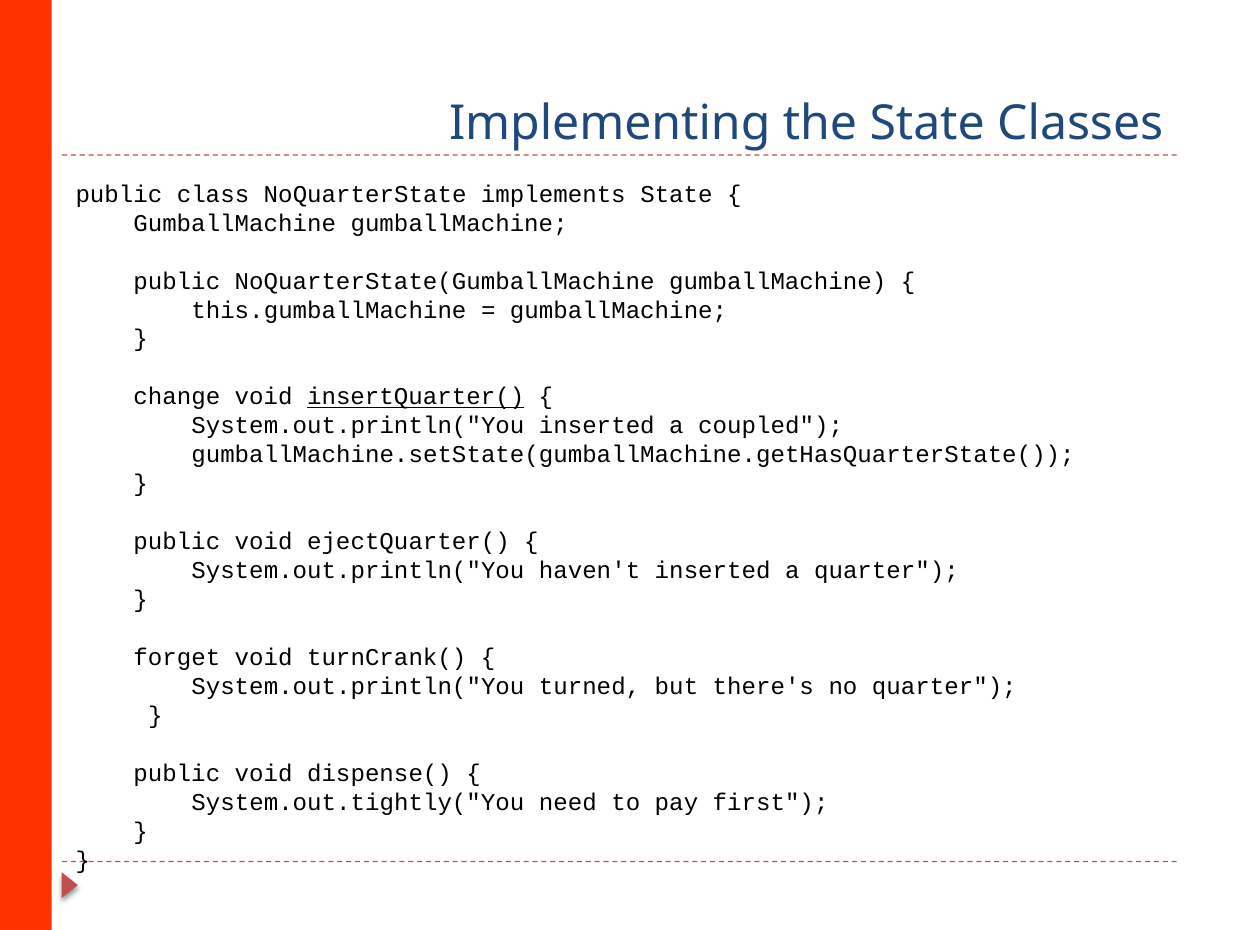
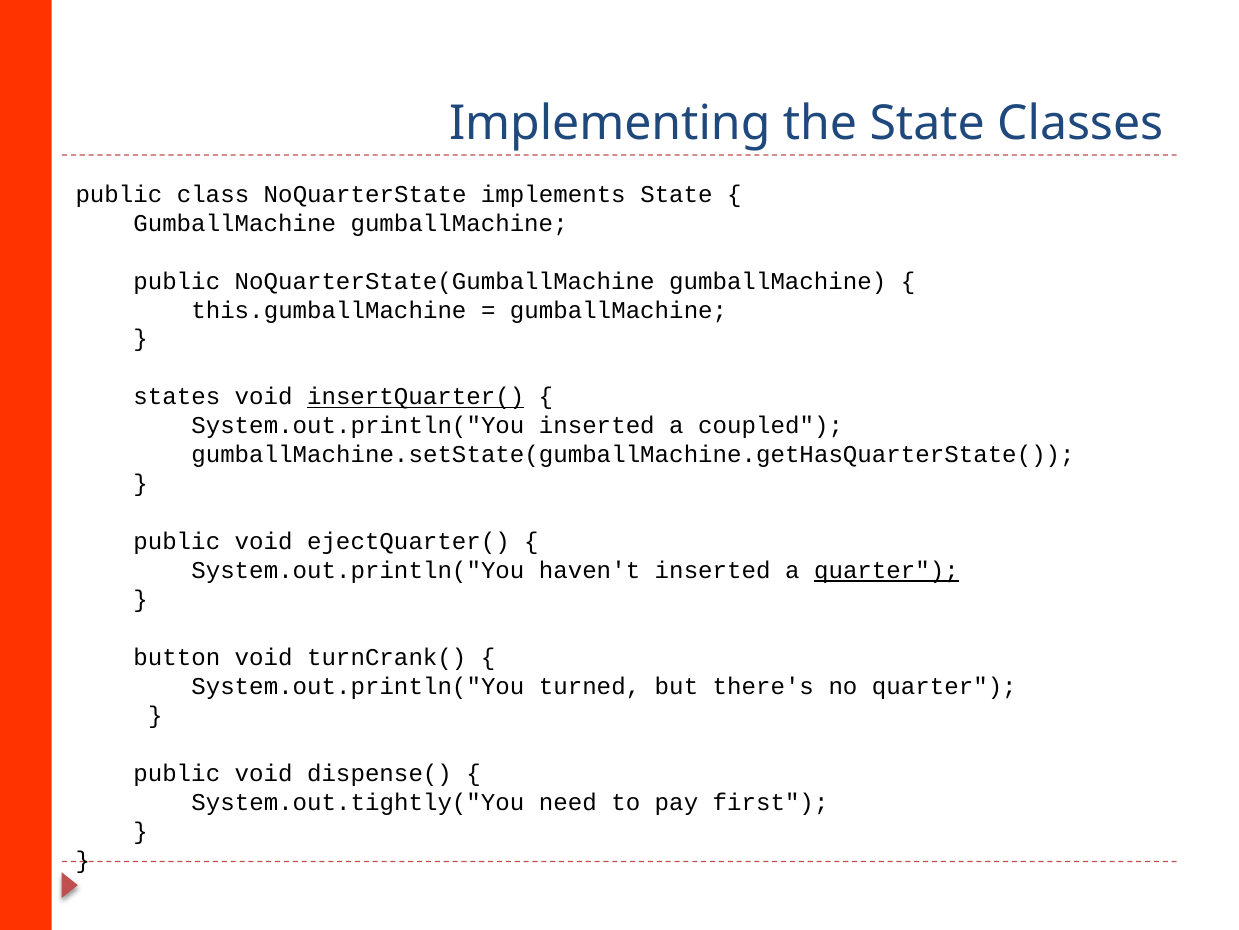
change: change -> states
quarter at (886, 570) underline: none -> present
forget: forget -> button
